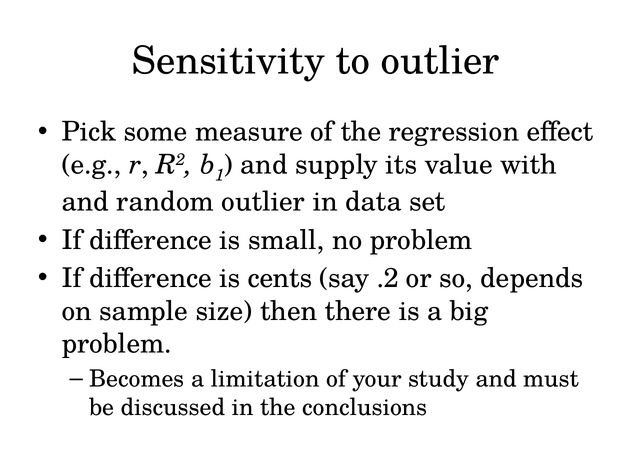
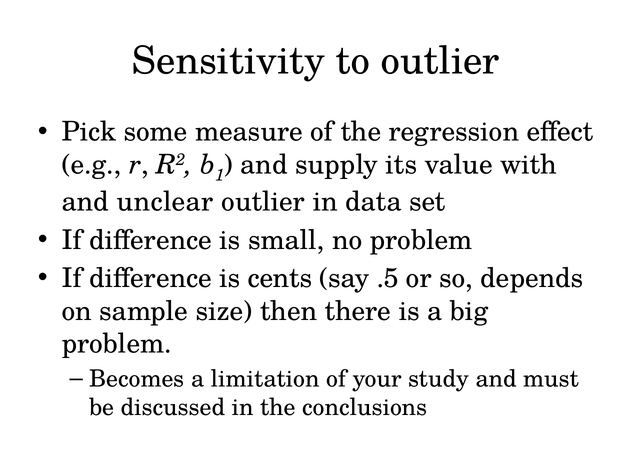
random: random -> unclear
.2: .2 -> .5
